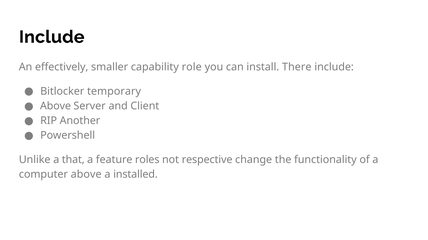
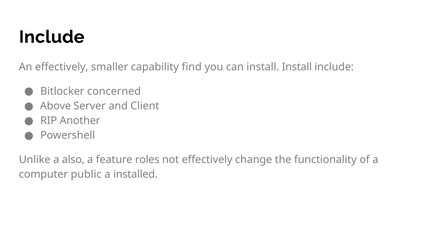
role: role -> find
install There: There -> Install
temporary: temporary -> concerned
that: that -> also
not respective: respective -> effectively
computer above: above -> public
